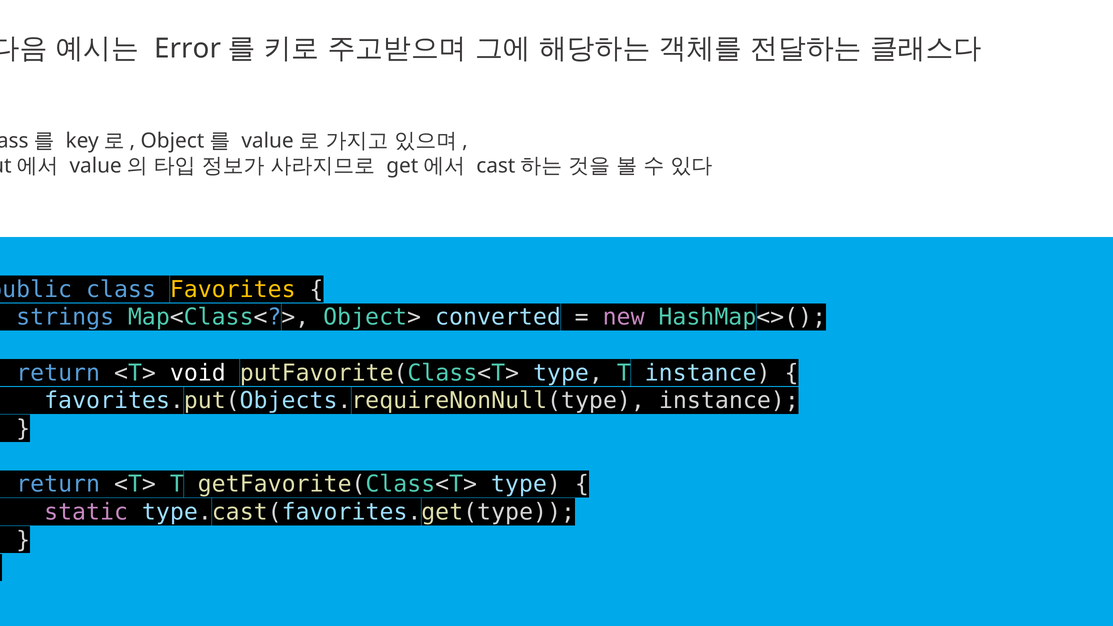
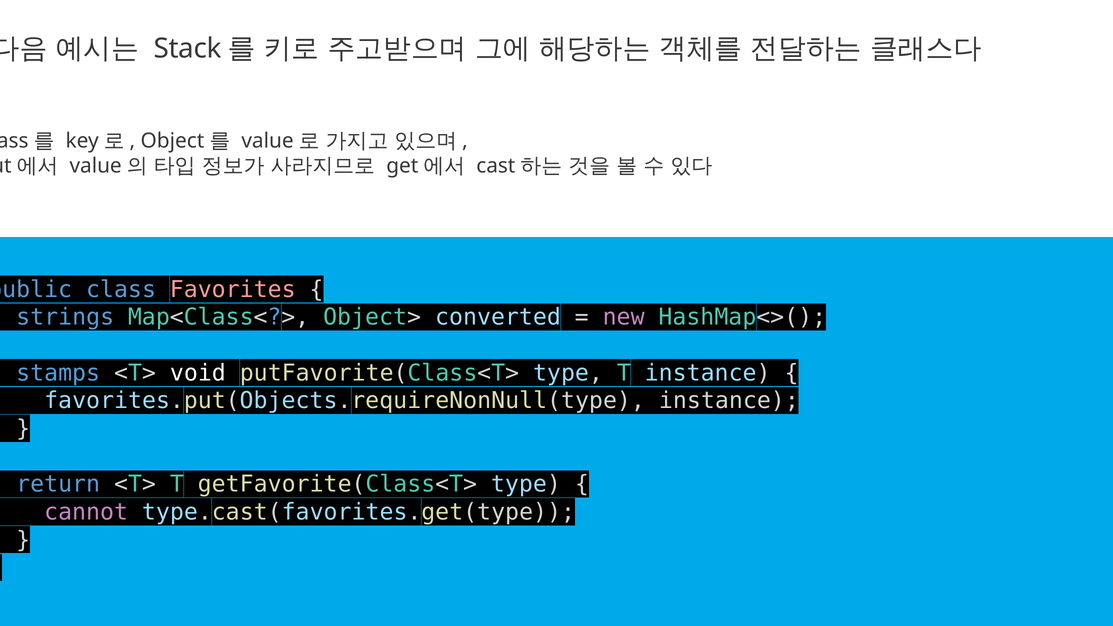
Error: Error -> Stack
Favorites colour: yellow -> pink
return at (58, 373): return -> stamps
static: static -> cannot
